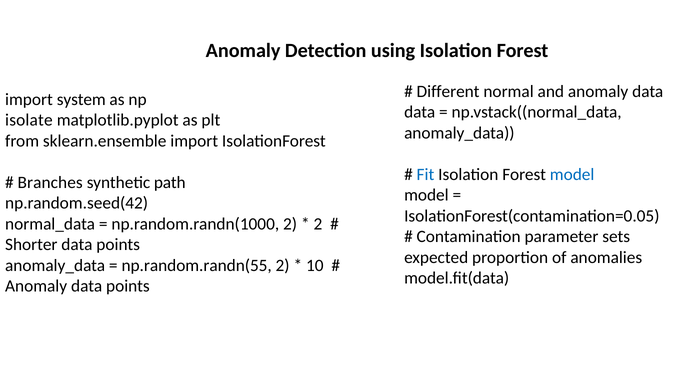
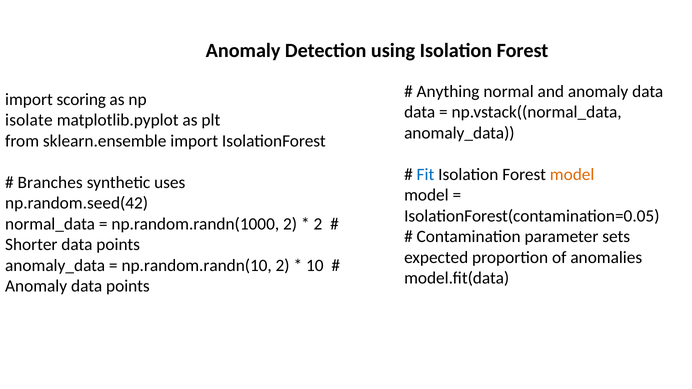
Different: Different -> Anything
system: system -> scoring
model at (572, 175) colour: blue -> orange
path: path -> uses
np.random.randn(55: np.random.randn(55 -> np.random.randn(10
